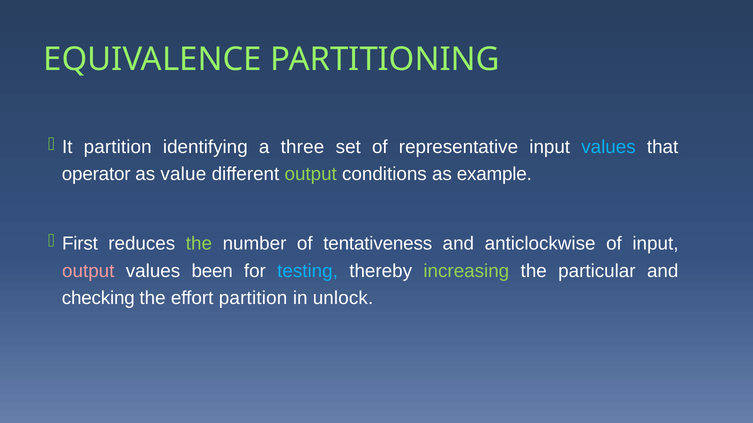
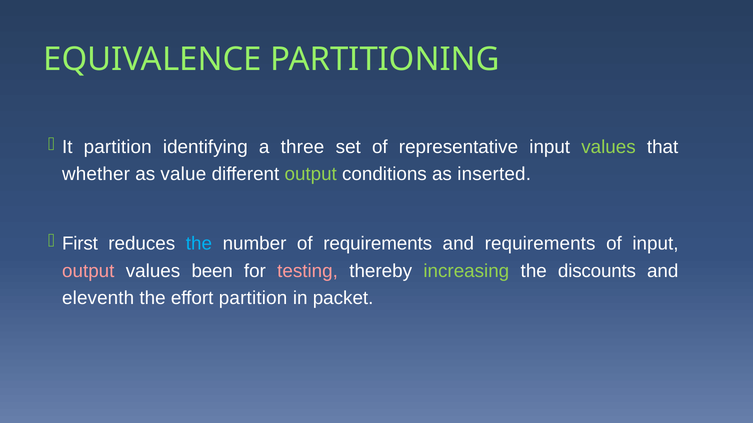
values at (609, 147) colour: light blue -> light green
operator: operator -> whether
example: example -> inserted
the at (199, 244) colour: light green -> light blue
of tentativeness: tentativeness -> requirements
and anticlockwise: anticlockwise -> requirements
testing colour: light blue -> pink
particular: particular -> discounts
checking: checking -> eleventh
unlock: unlock -> packet
